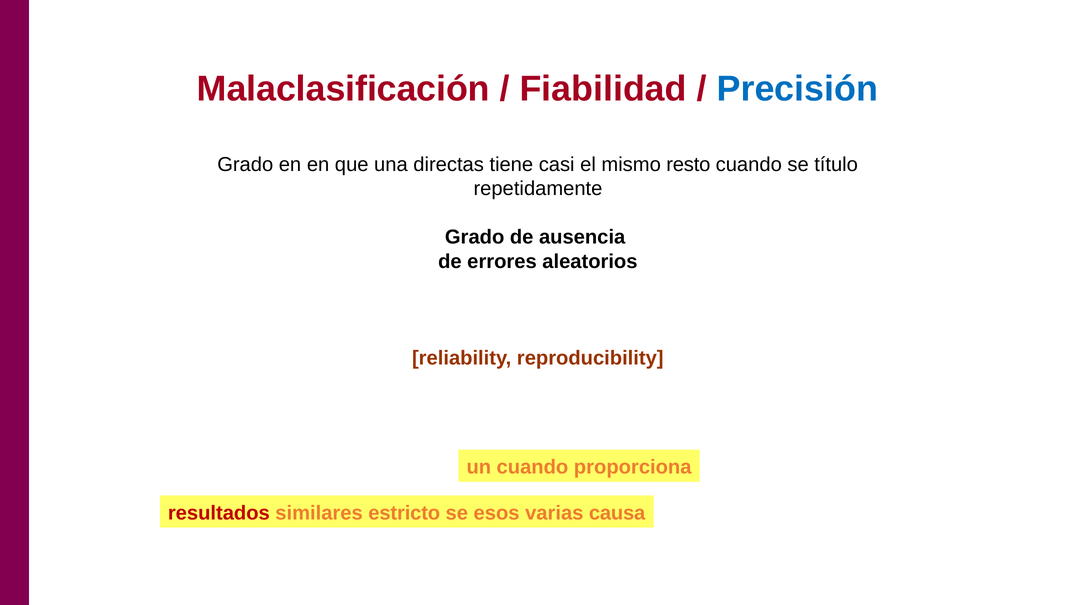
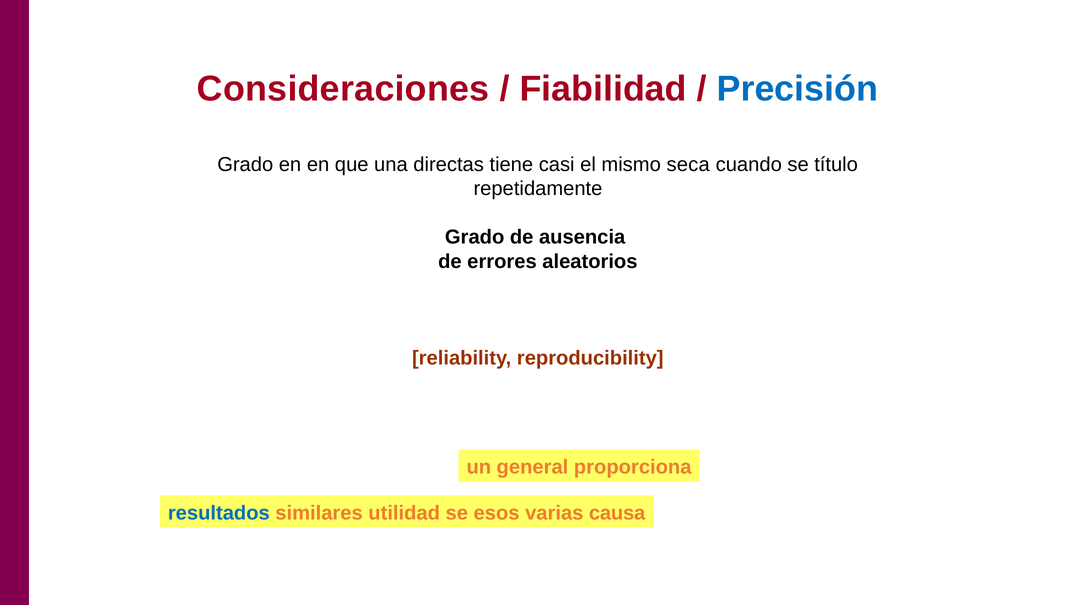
Malaclasificación: Malaclasificación -> Consideraciones
resto: resto -> seca
un cuando: cuando -> general
resultados colour: red -> blue
estricto: estricto -> utilidad
